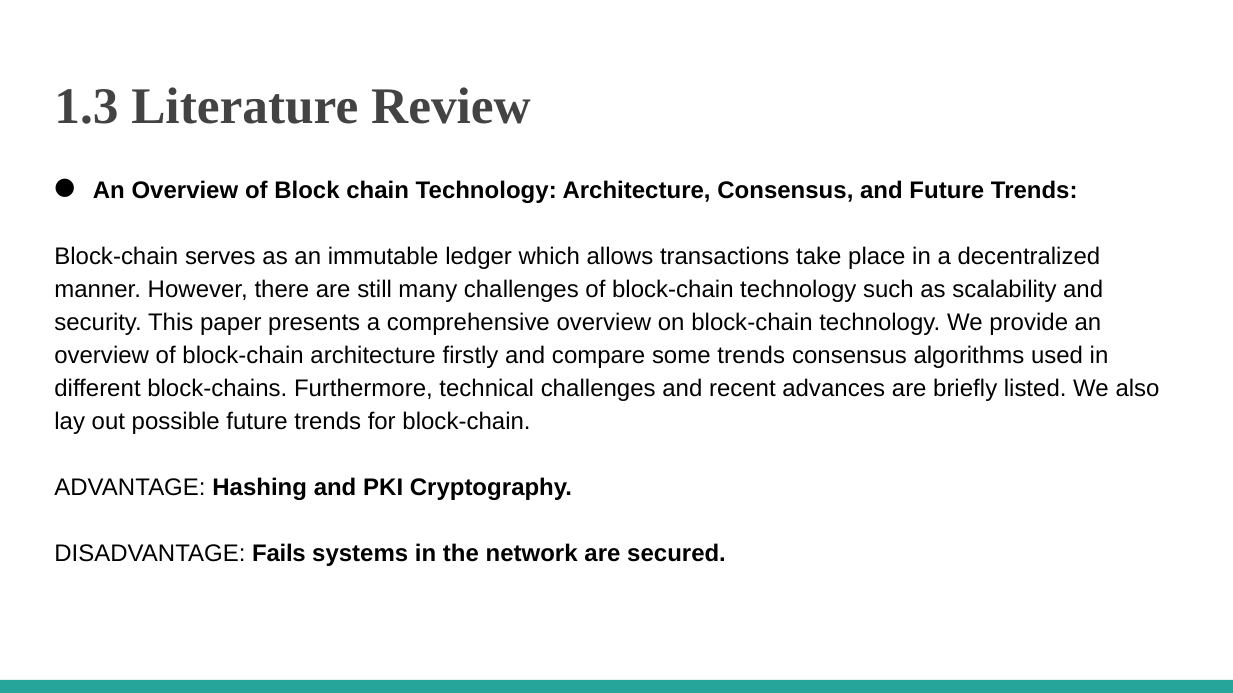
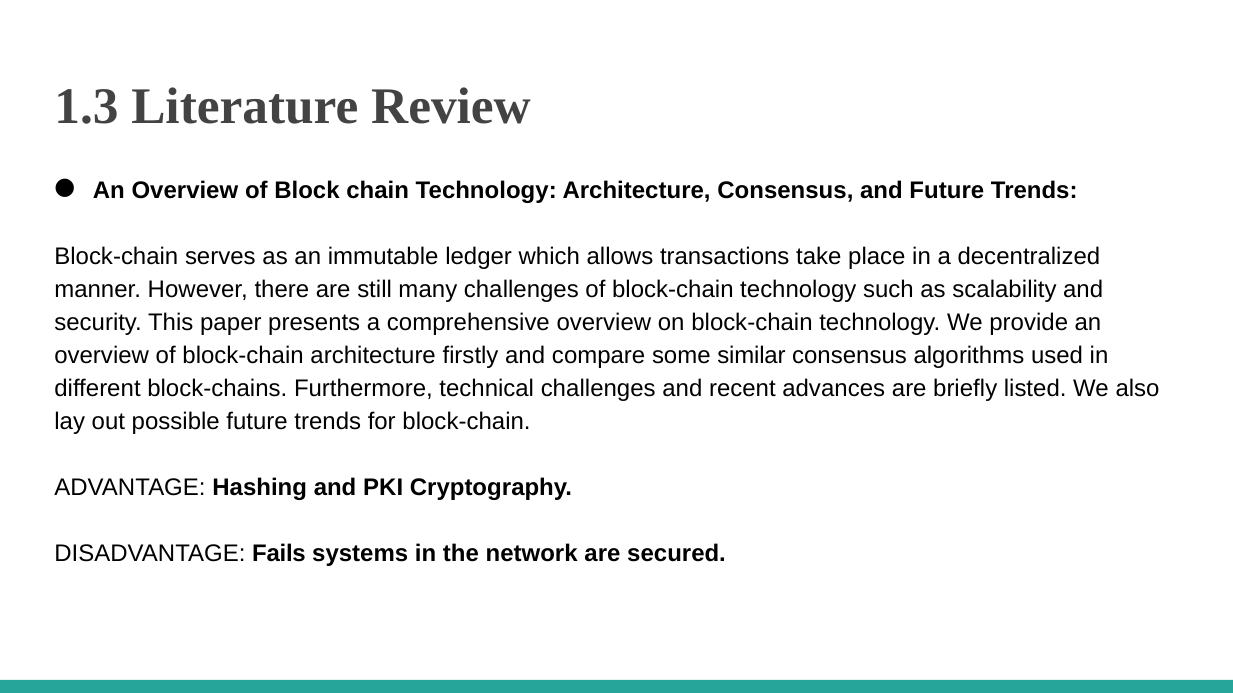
some trends: trends -> similar
